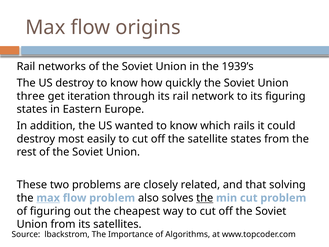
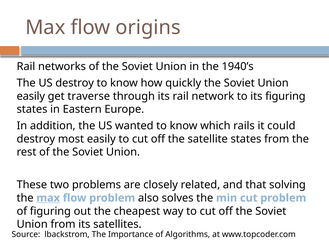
1939’s: 1939’s -> 1940’s
three at (31, 96): three -> easily
iteration: iteration -> traverse
the at (205, 198) underline: present -> none
